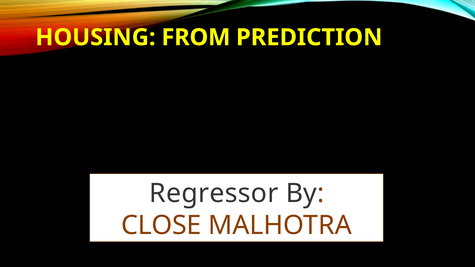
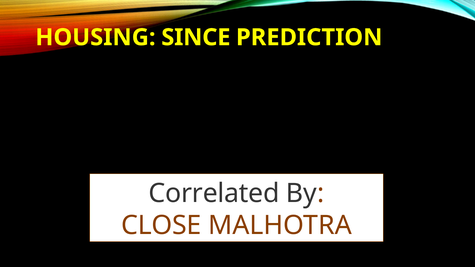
FROM: FROM -> SINCE
Regressor: Regressor -> Correlated
